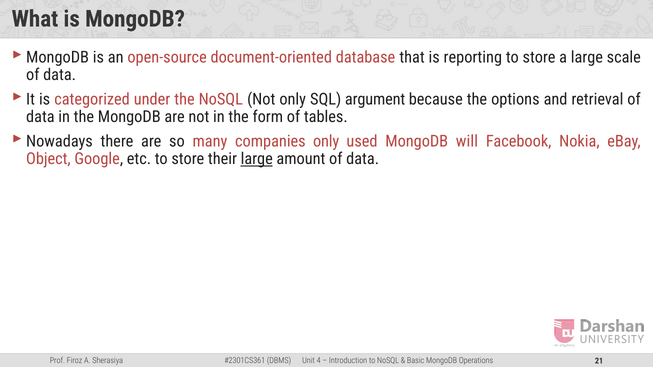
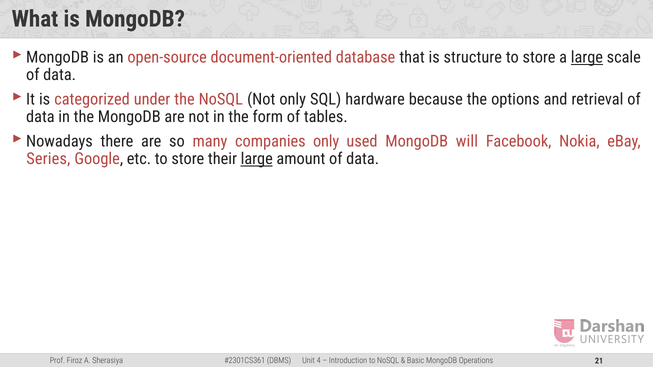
reporting: reporting -> structure
large at (587, 57) underline: none -> present
argument: argument -> hardware
Object: Object -> Series
